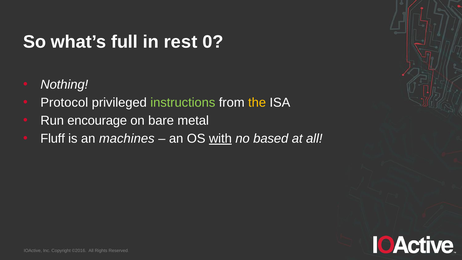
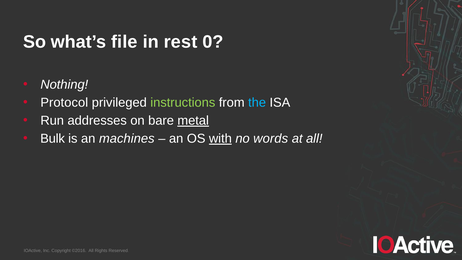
full: full -> file
the colour: yellow -> light blue
encourage: encourage -> addresses
metal underline: none -> present
Fluff: Fluff -> Bulk
based: based -> words
